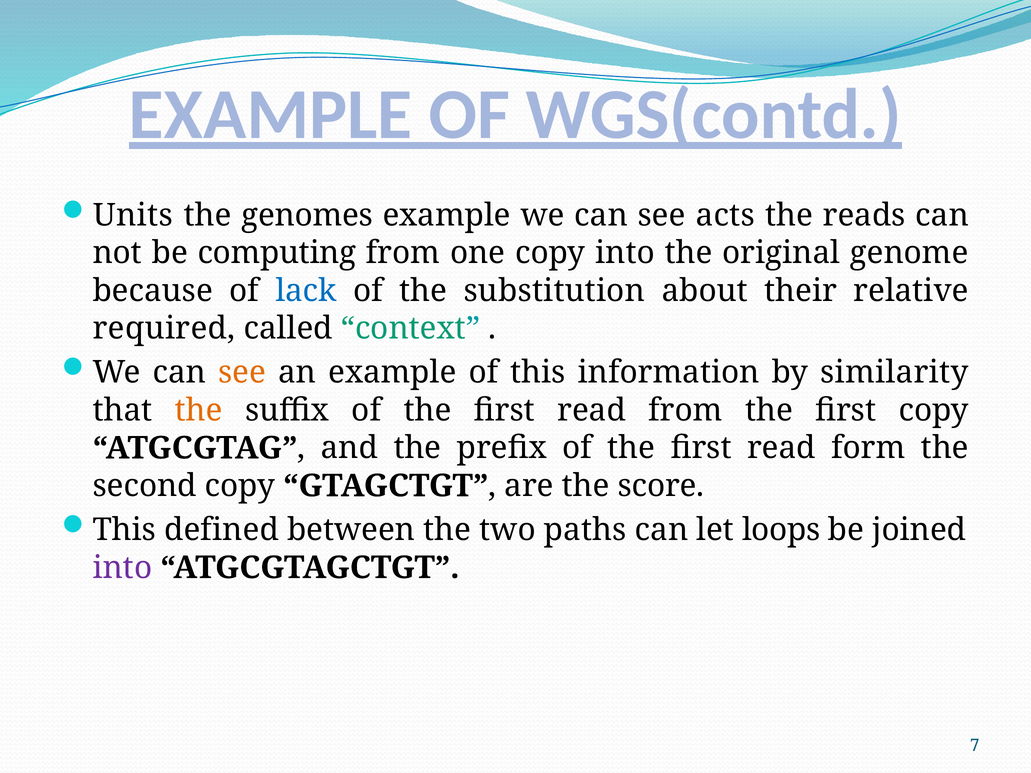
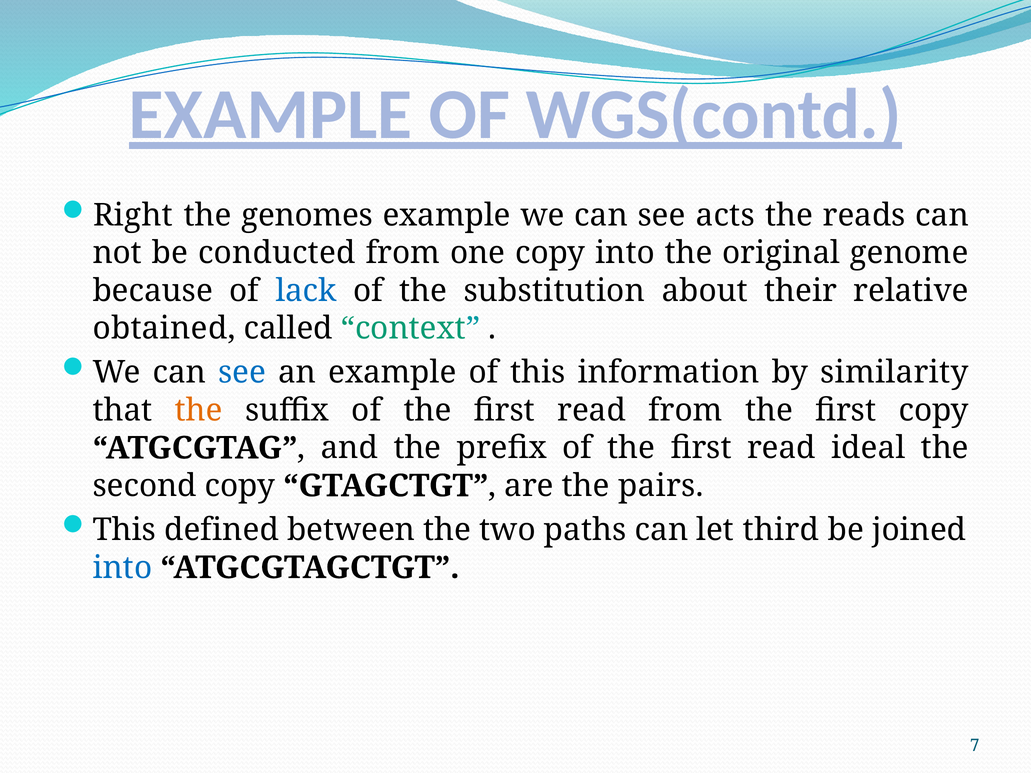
Units: Units -> Right
computing: computing -> conducted
required: required -> obtained
see at (242, 373) colour: orange -> blue
form: form -> ideal
score: score -> pairs
loops: loops -> third
into at (122, 568) colour: purple -> blue
